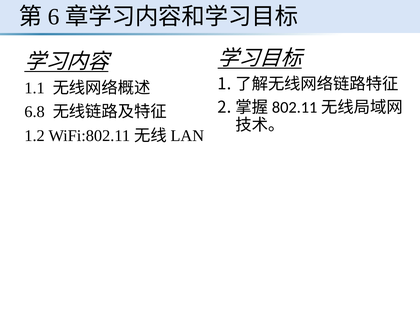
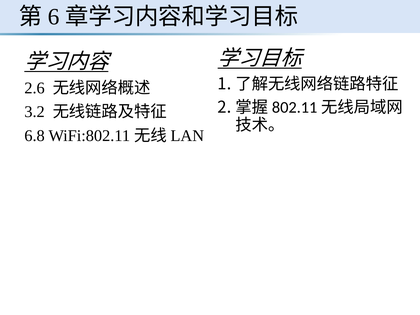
1.1: 1.1 -> 2.6
6.8: 6.8 -> 3.2
1.2: 1.2 -> 6.8
